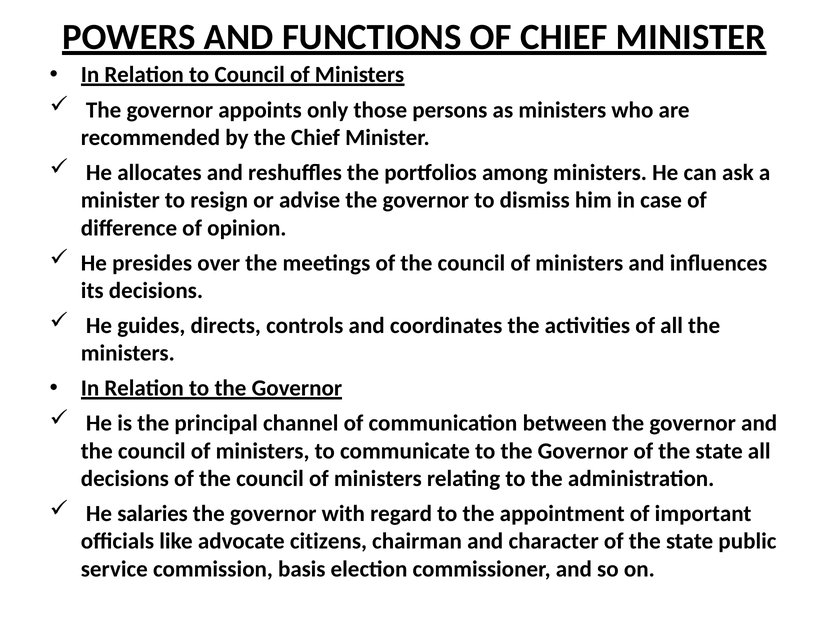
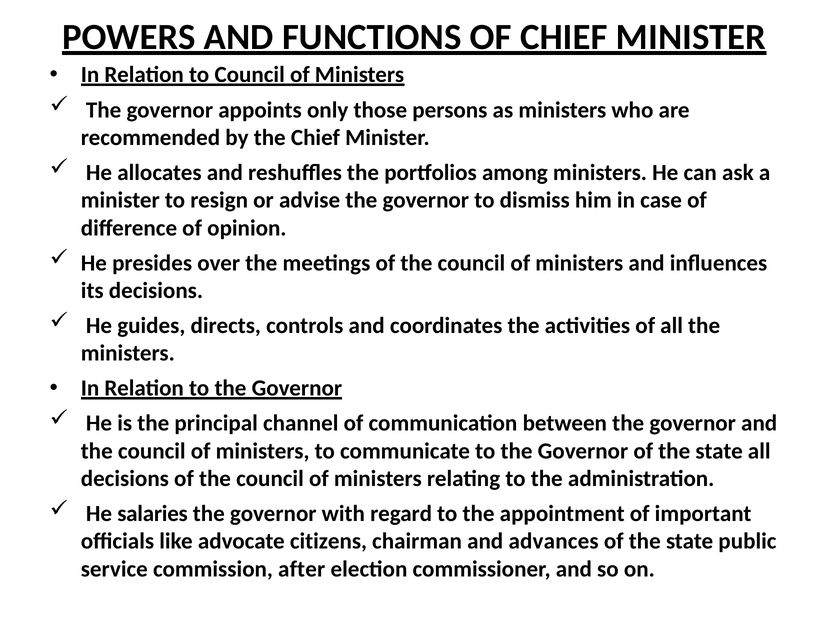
character: character -> advances
basis: basis -> after
